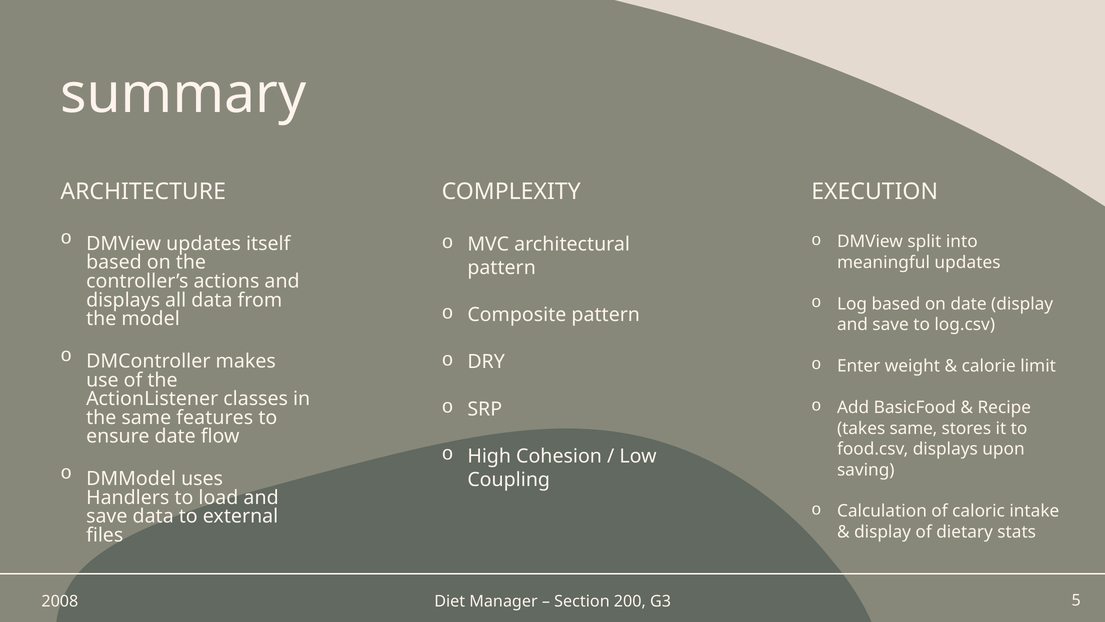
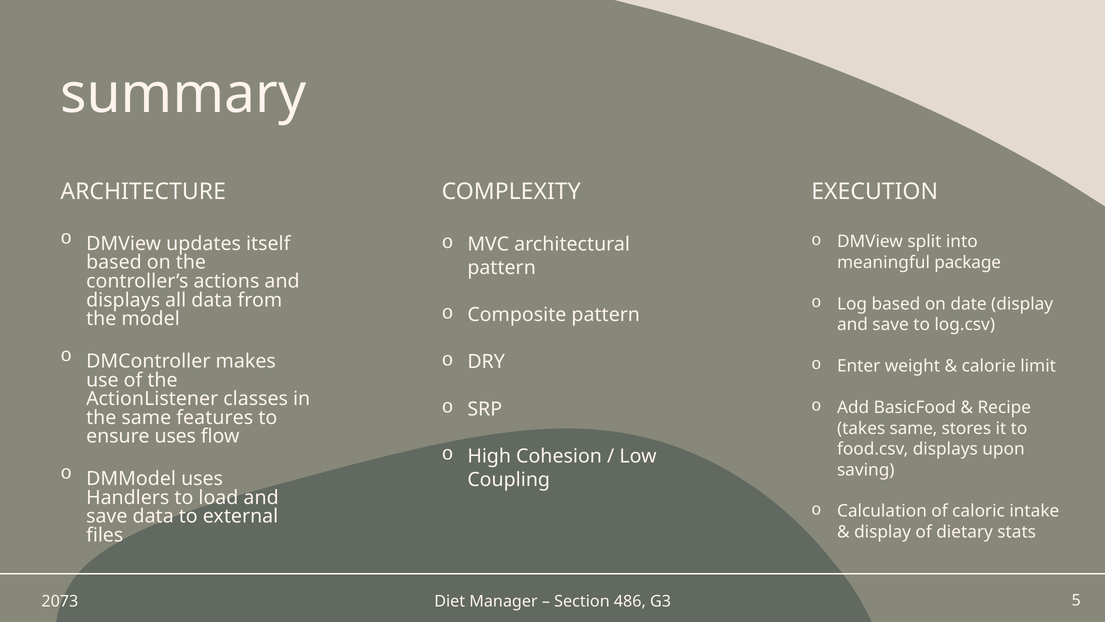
meaningful updates: updates -> package
ensure date: date -> uses
2008: 2008 -> 2073
200: 200 -> 486
